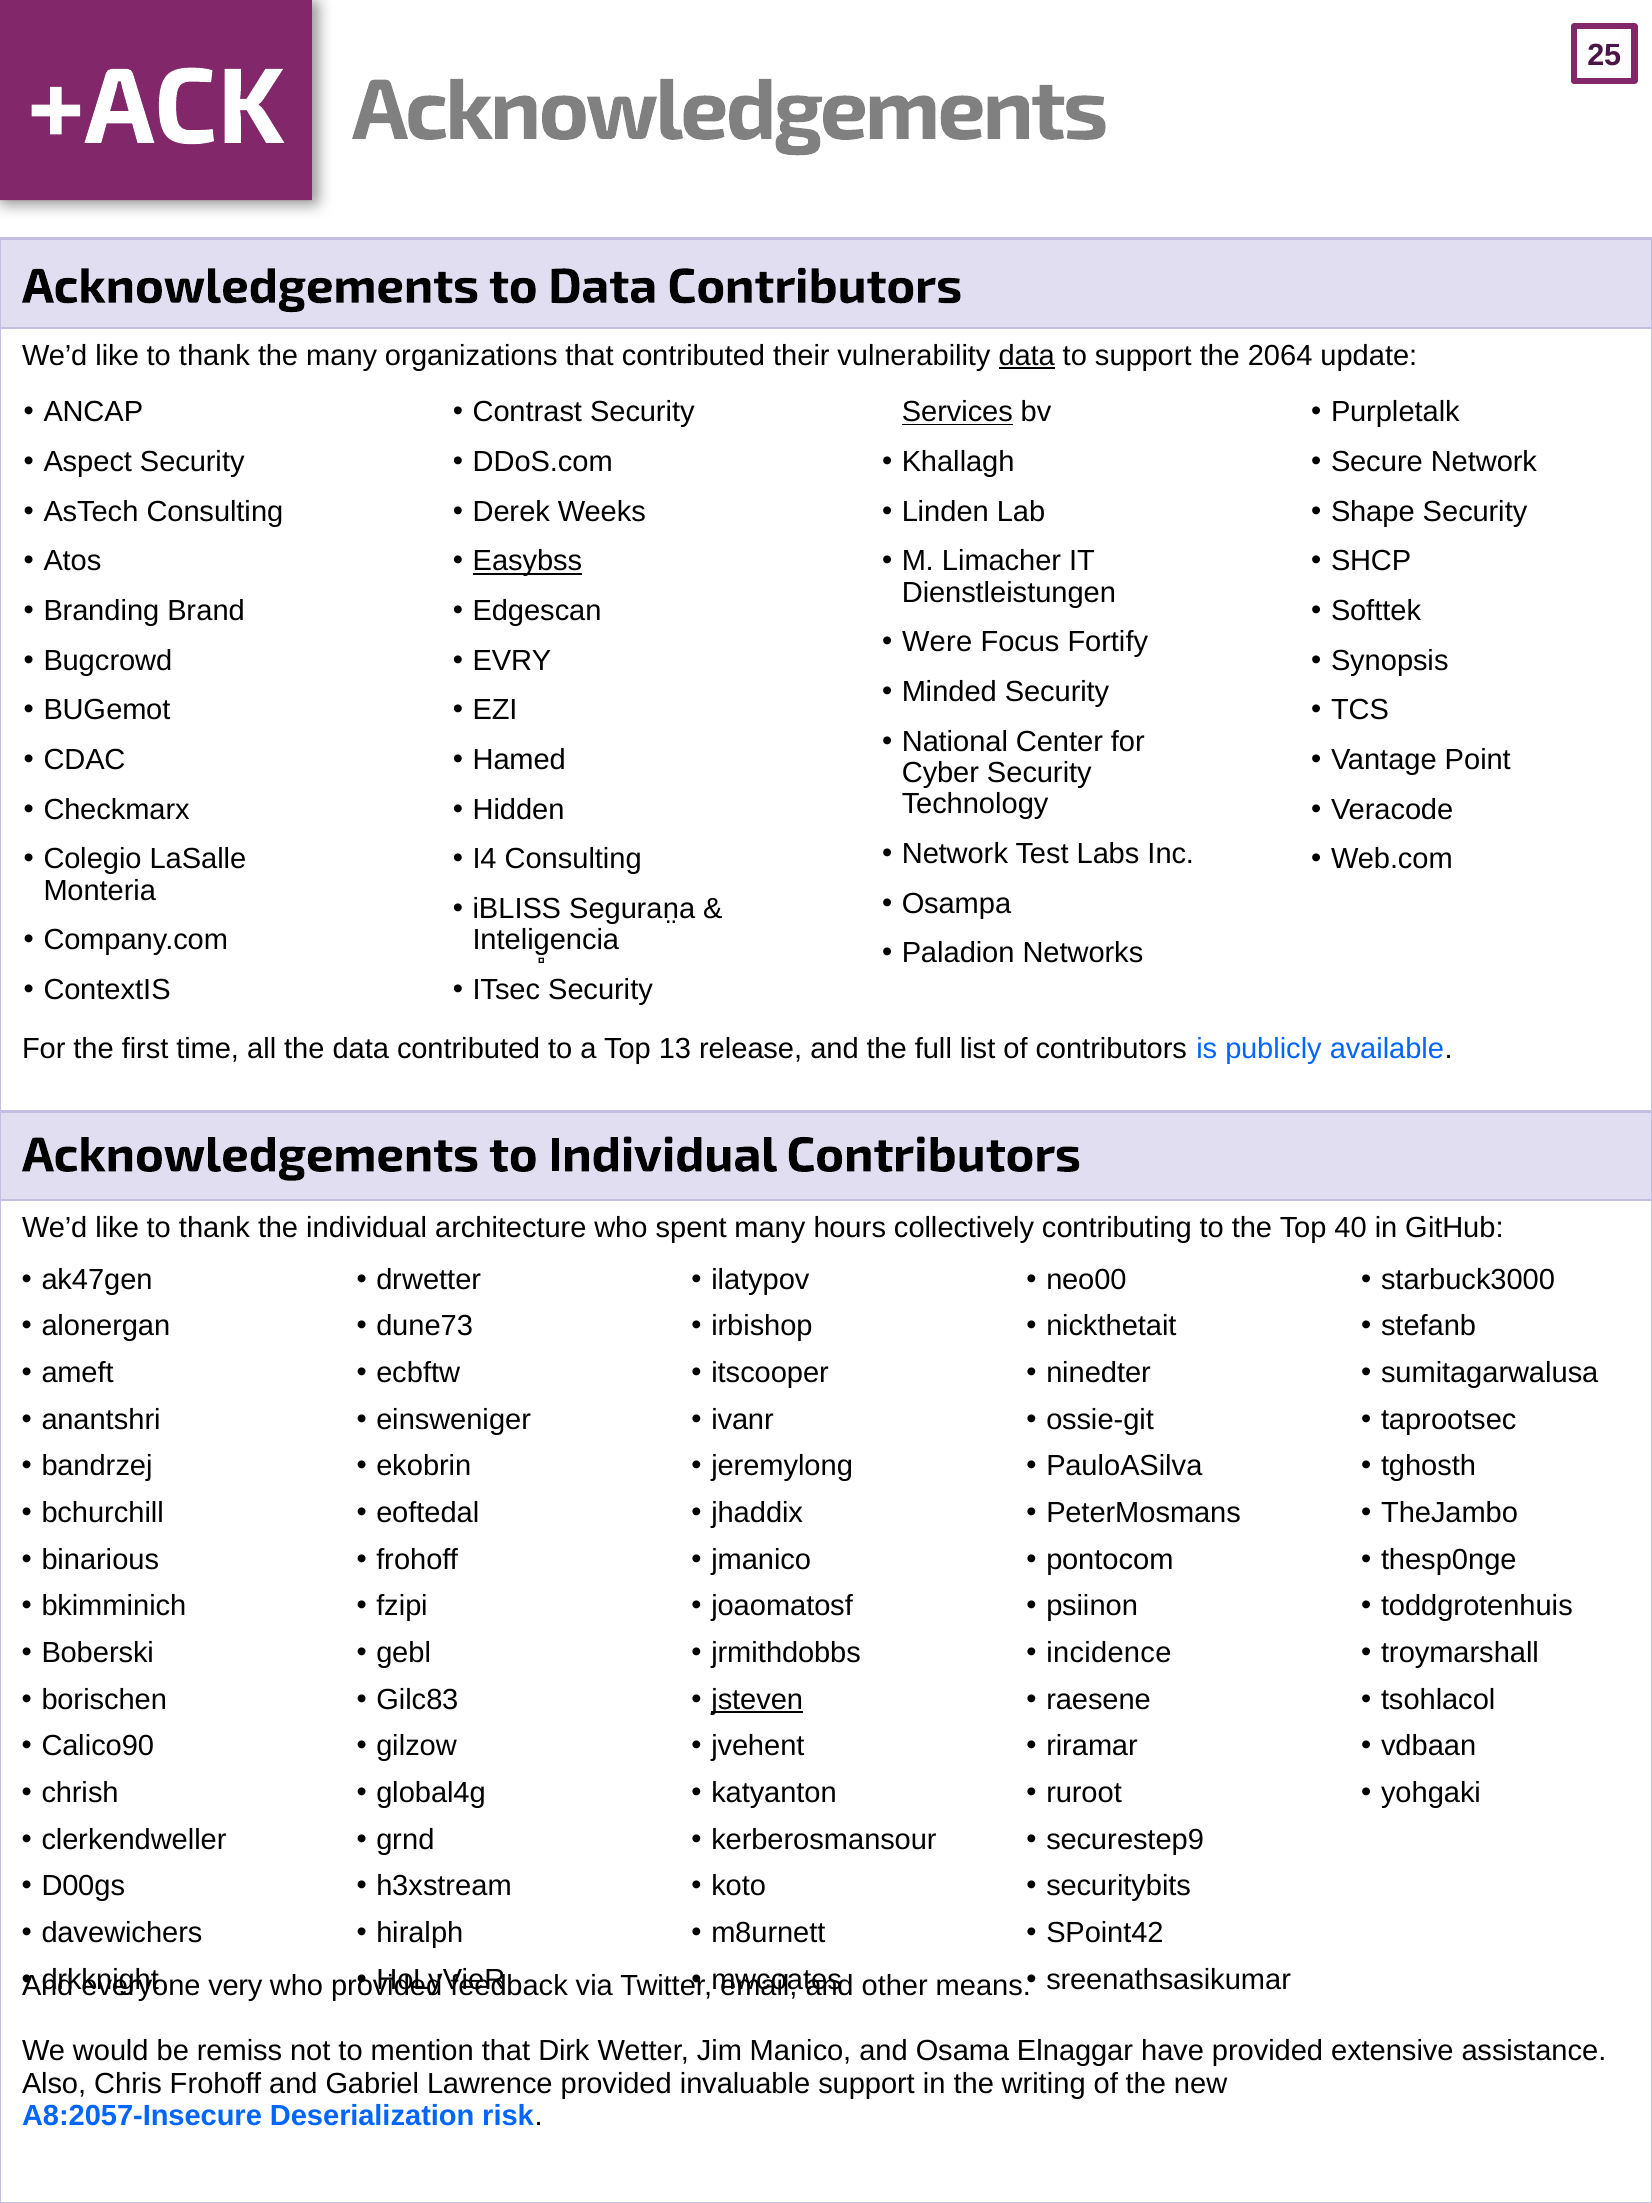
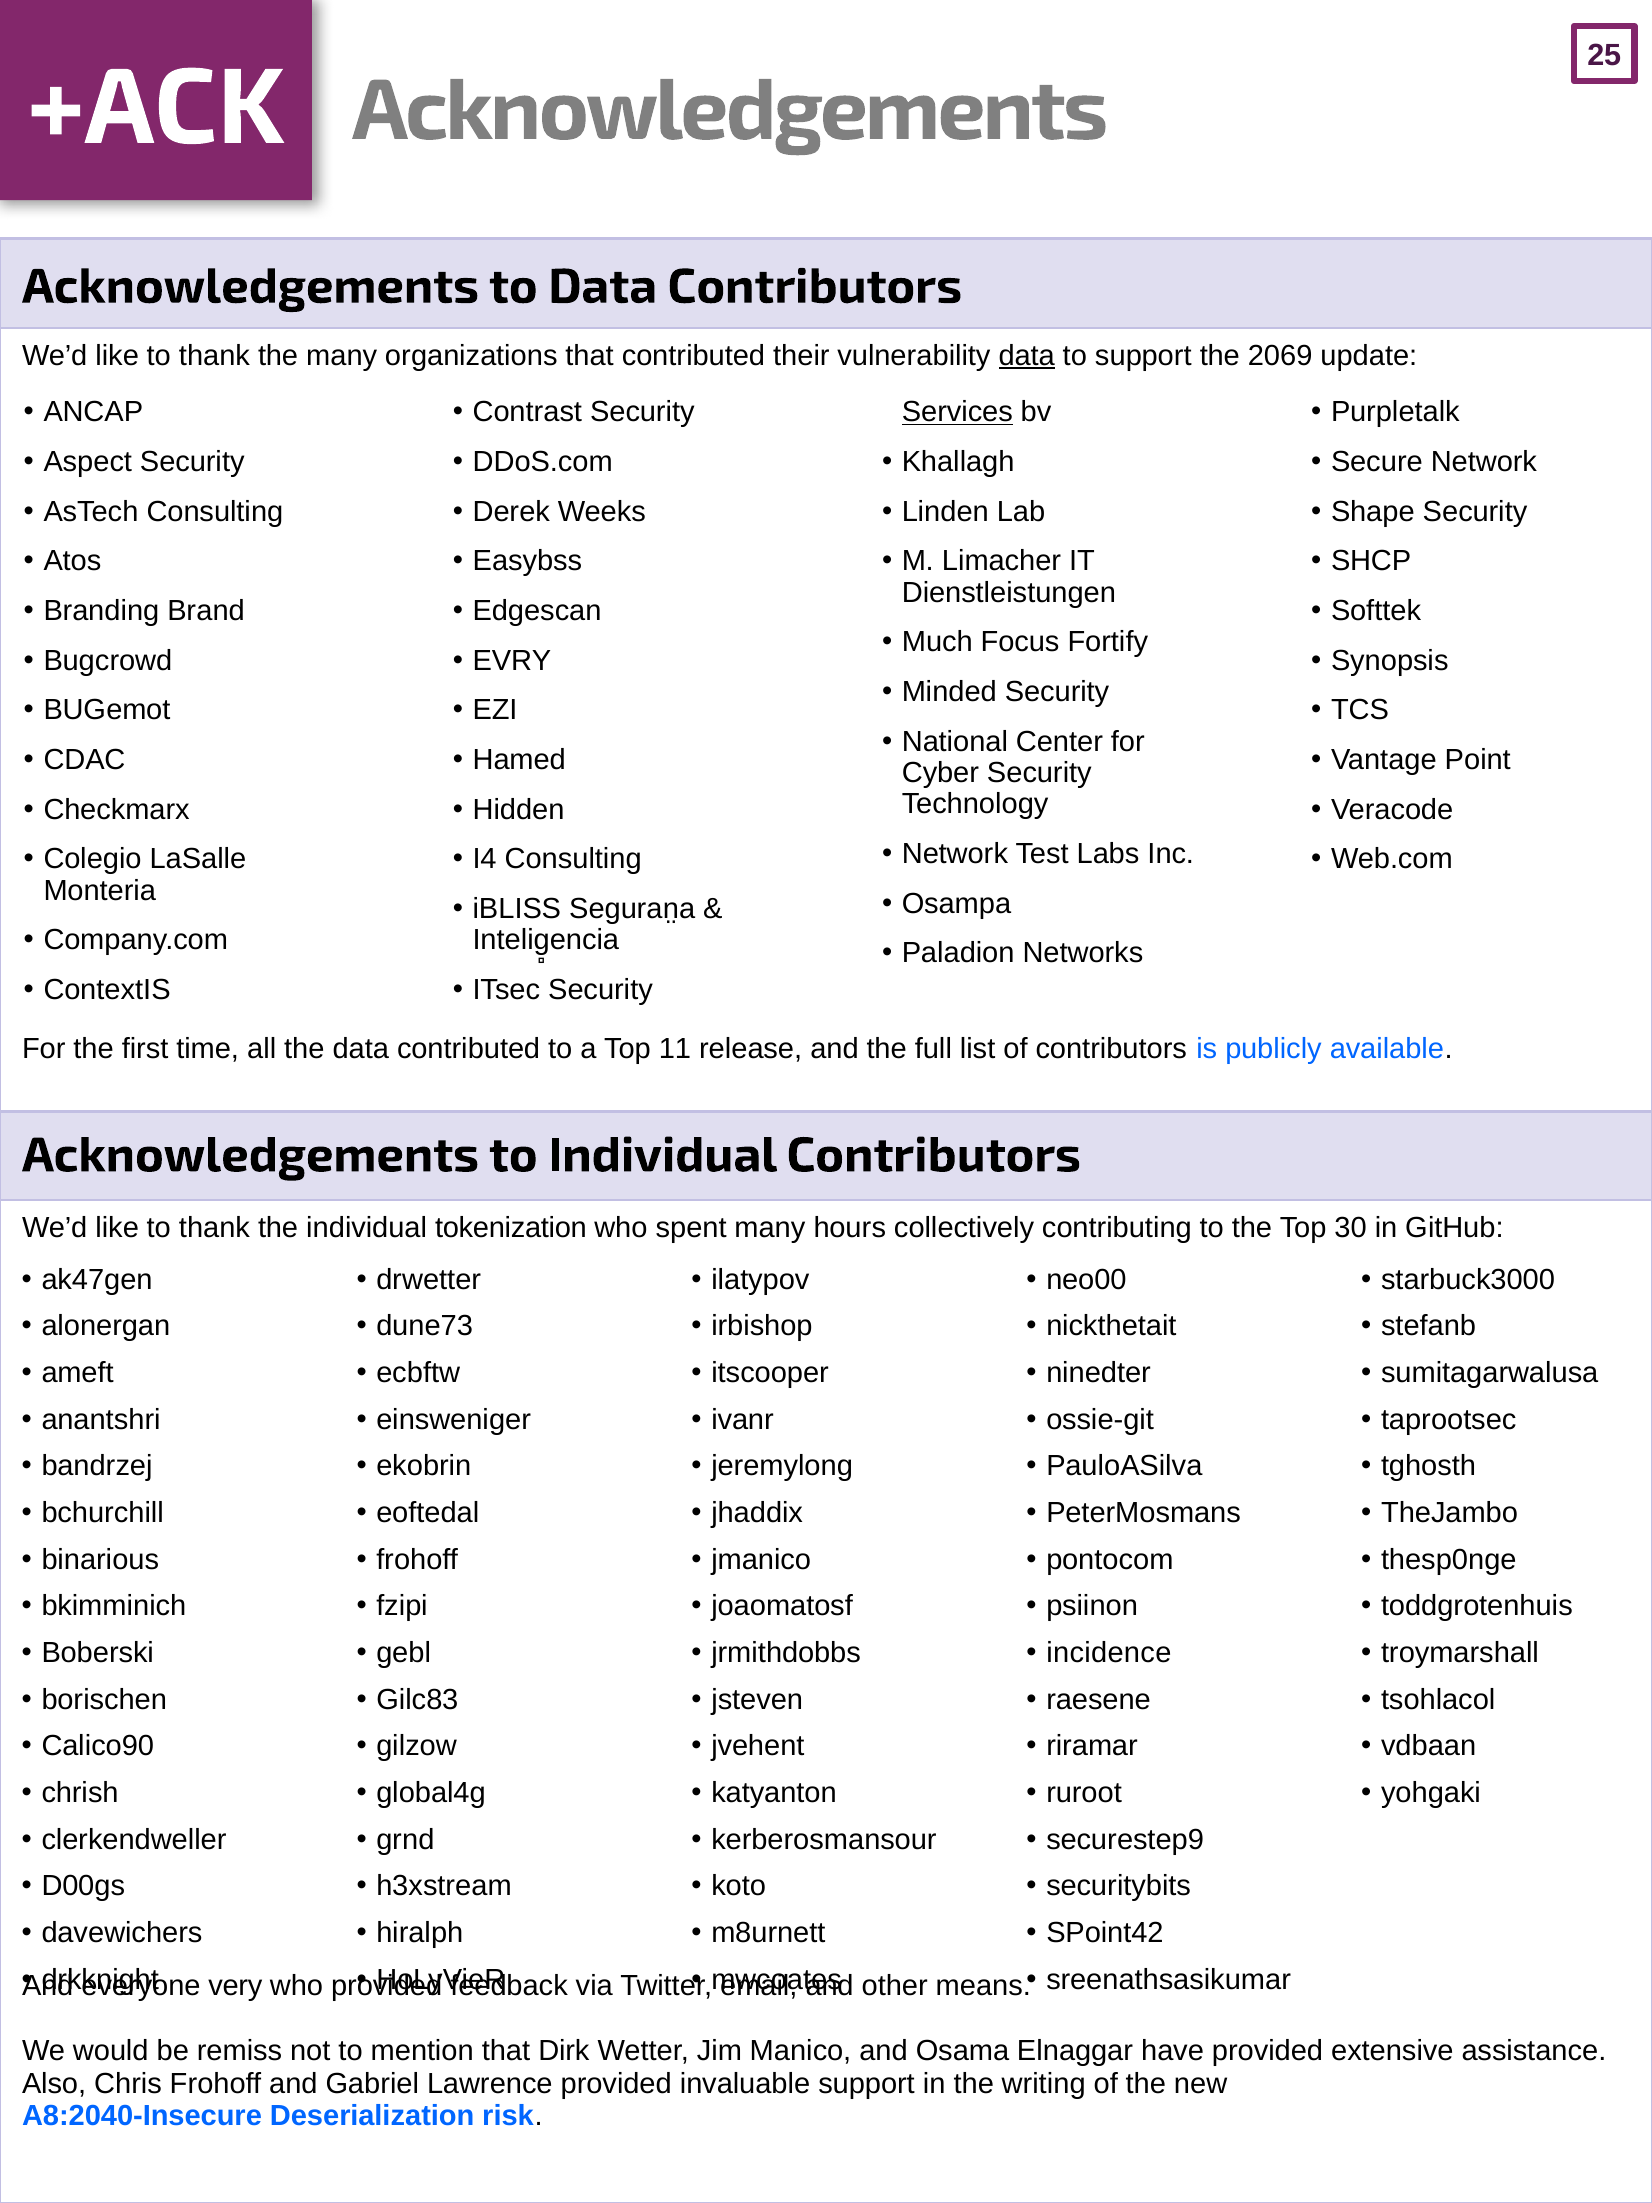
2064: 2064 -> 2069
Easybss underline: present -> none
Were: Were -> Much
13: 13 -> 11
architecture: architecture -> tokenization
40: 40 -> 30
jsteven underline: present -> none
A8:2057-Insecure: A8:2057-Insecure -> A8:2040-Insecure
